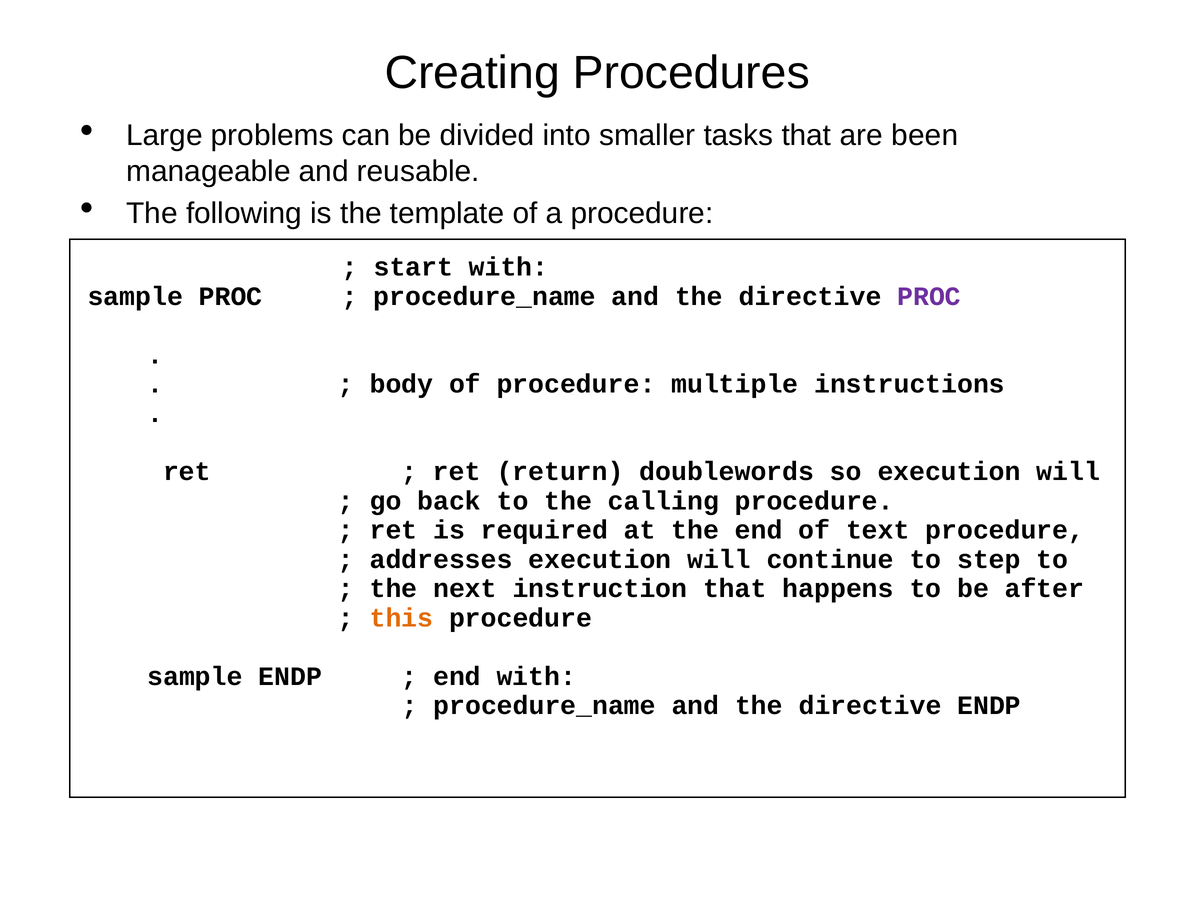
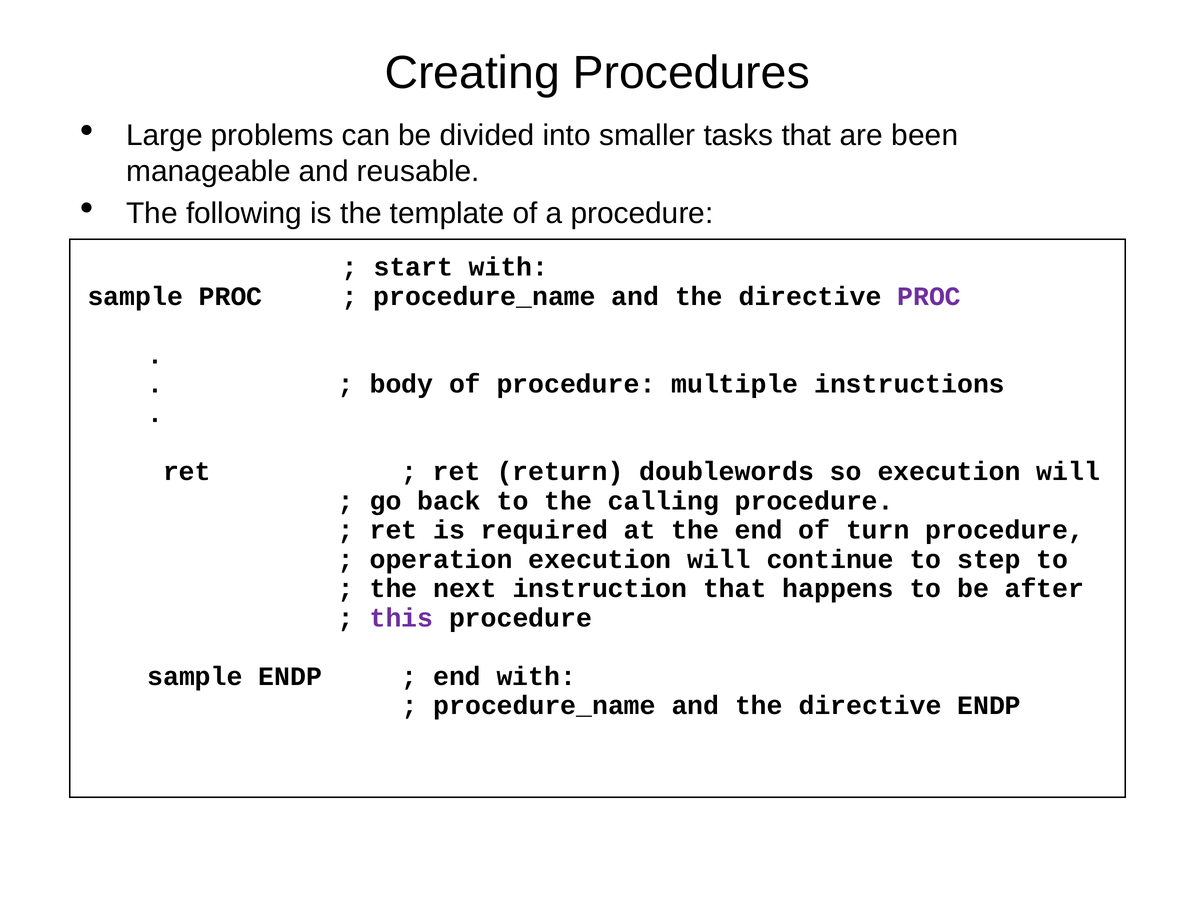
text: text -> turn
addresses: addresses -> operation
this colour: orange -> purple
